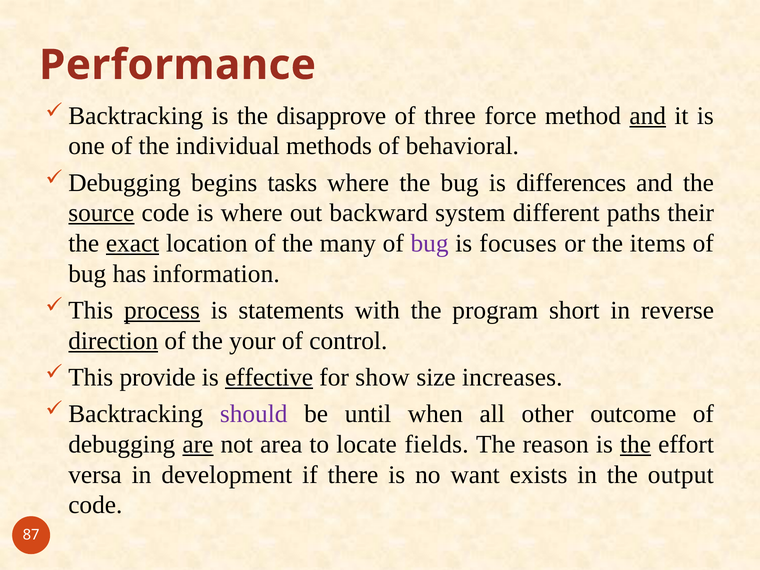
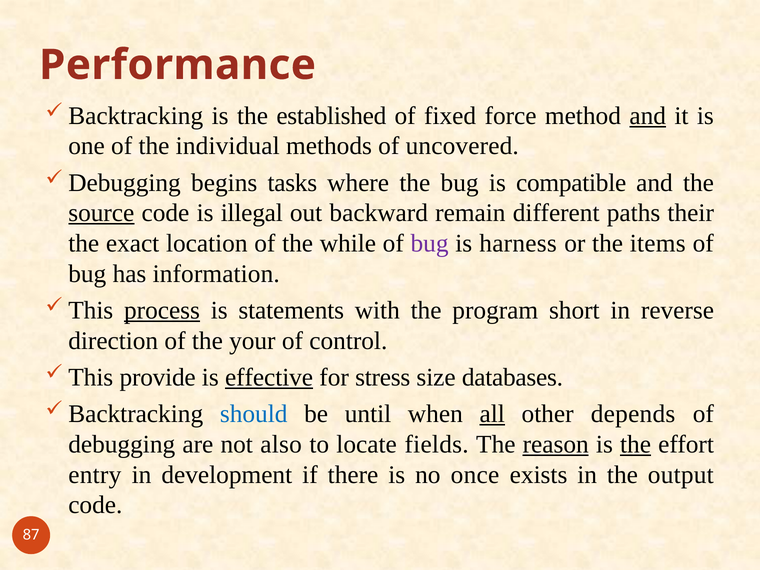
disapprove: disapprove -> established
three: three -> fixed
behavioral: behavioral -> uncovered
differences: differences -> compatible
is where: where -> illegal
system: system -> remain
exact underline: present -> none
many: many -> while
focuses: focuses -> harness
direction underline: present -> none
show: show -> stress
increases: increases -> databases
should colour: purple -> blue
all underline: none -> present
outcome: outcome -> depends
are underline: present -> none
area: area -> also
reason underline: none -> present
versa: versa -> entry
want: want -> once
